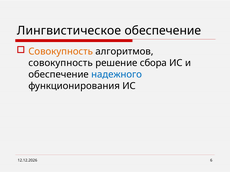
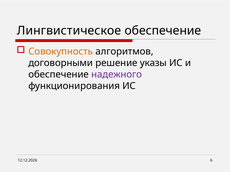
совокупность at (61, 63): совокупность -> договорными
сбора: сбора -> указы
надежного colour: blue -> purple
